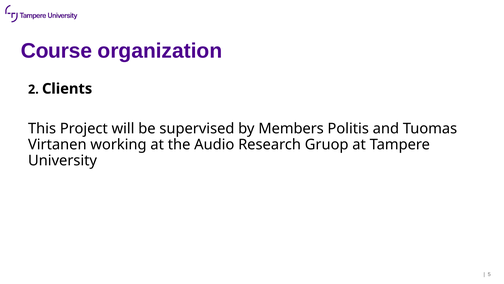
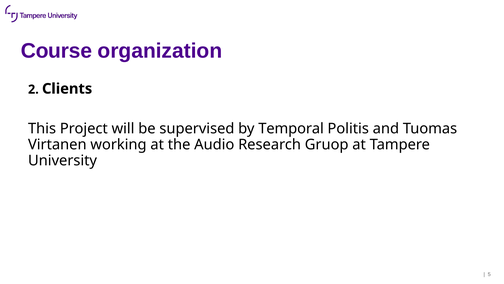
Members: Members -> Temporal
